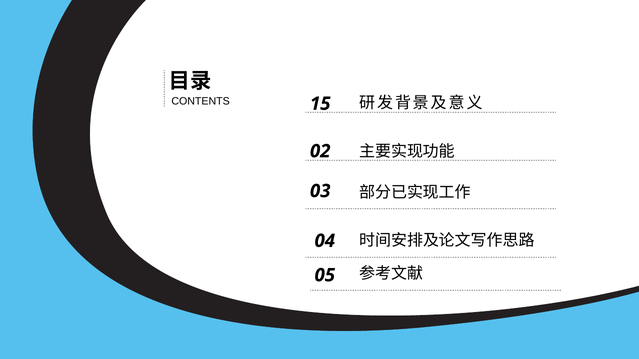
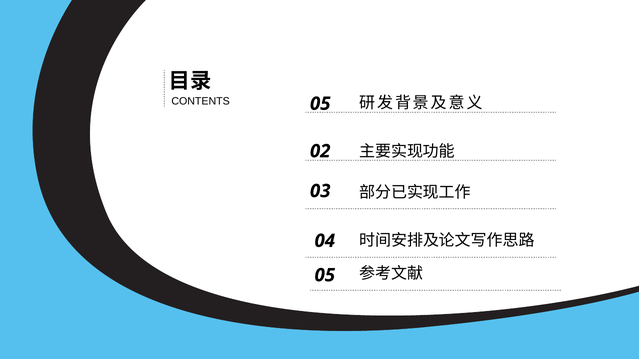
CONTENTS 15: 15 -> 05
